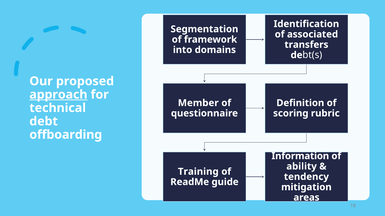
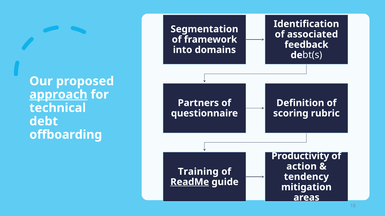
transfers: transfers -> feedback
Member: Member -> Partners
Information: Information -> Productivity
ability: ability -> action
ReadMe underline: none -> present
